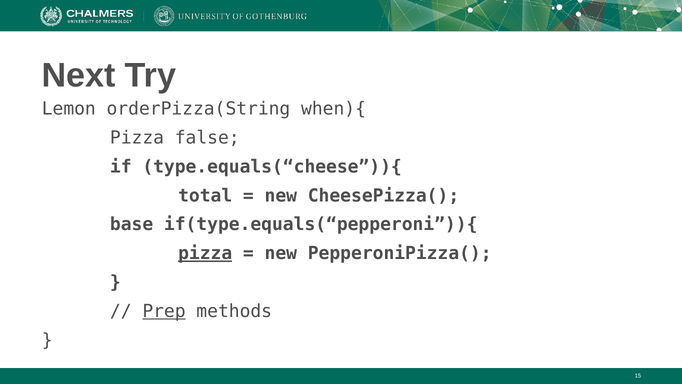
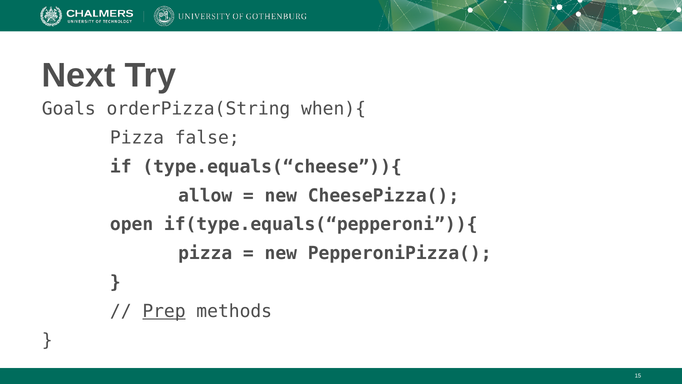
Lemon: Lemon -> Goals
total: total -> allow
base: base -> open
pizza at (205, 253) underline: present -> none
